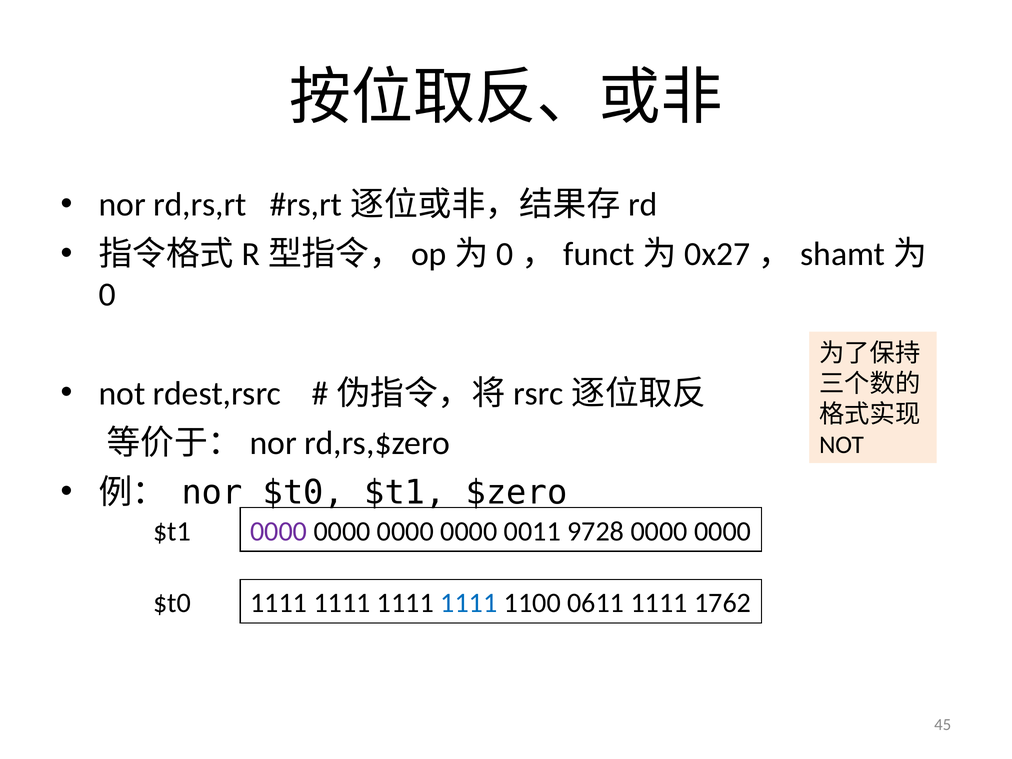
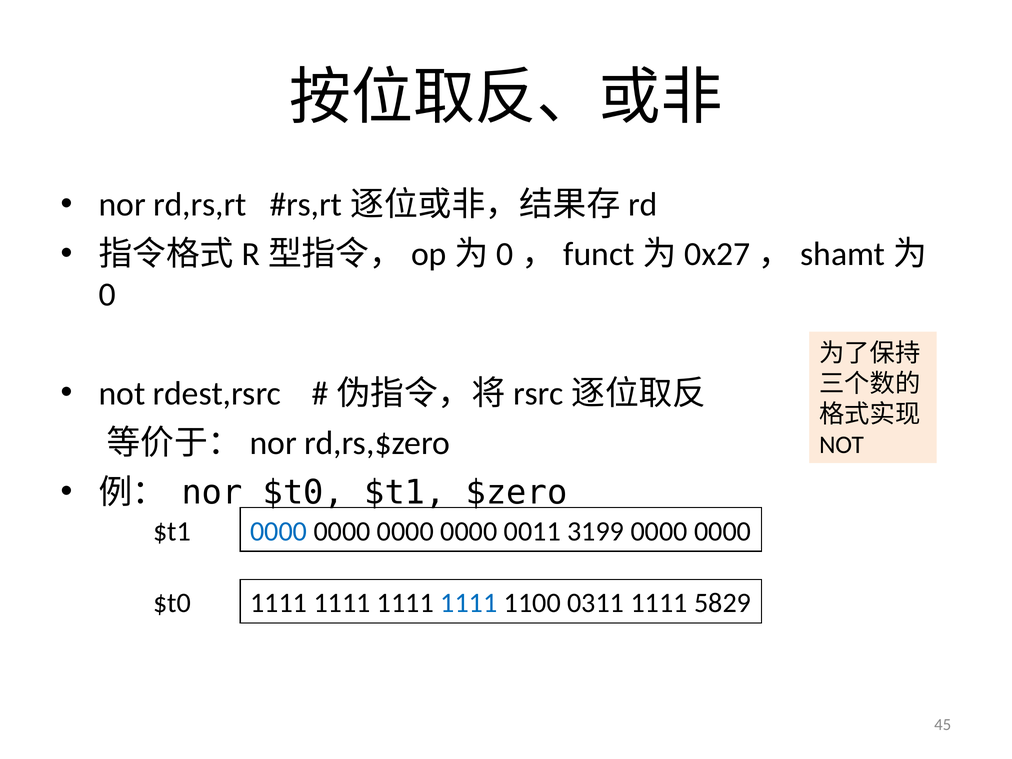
0000 at (279, 531) colour: purple -> blue
9728: 9728 -> 3199
0611: 0611 -> 0311
1762: 1762 -> 5829
